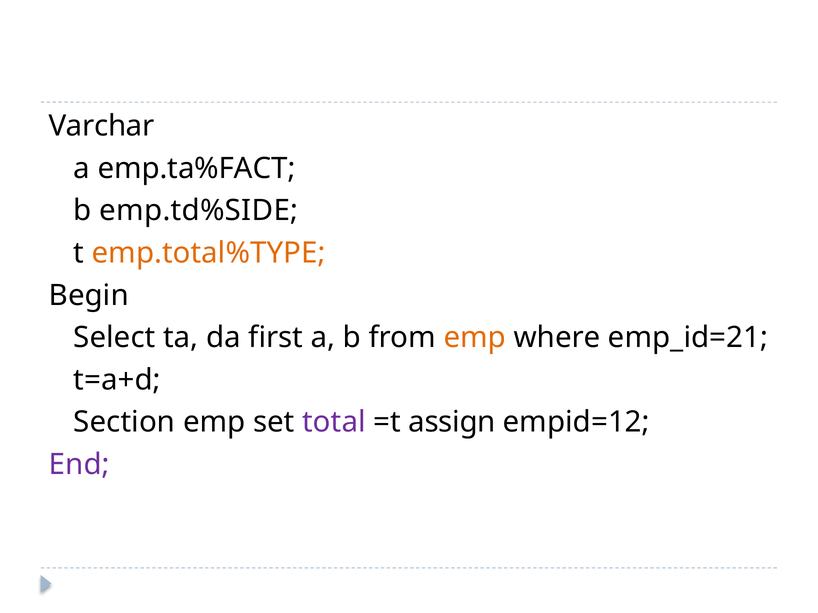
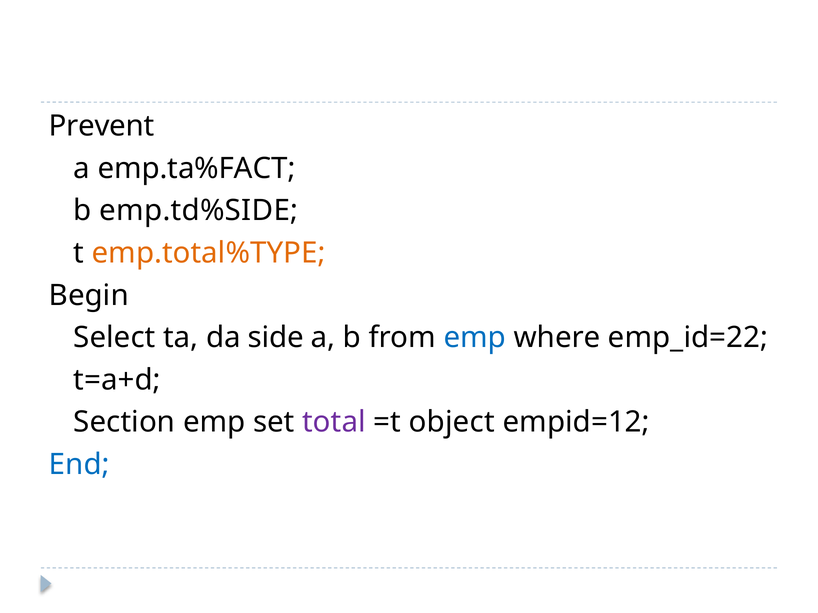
Varchar: Varchar -> Prevent
first: first -> side
emp at (475, 338) colour: orange -> blue
emp_id=21: emp_id=21 -> emp_id=22
assign: assign -> object
End colour: purple -> blue
